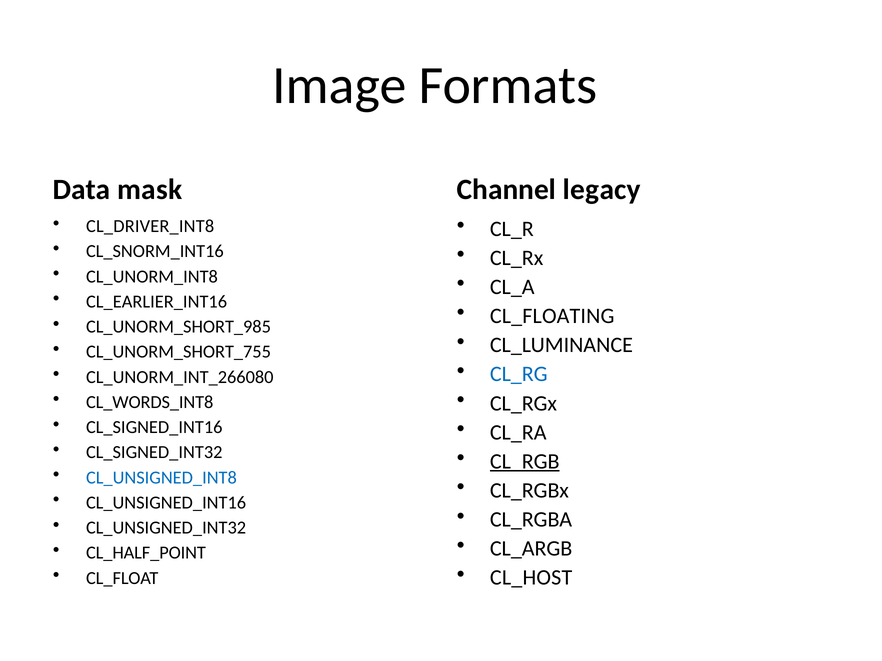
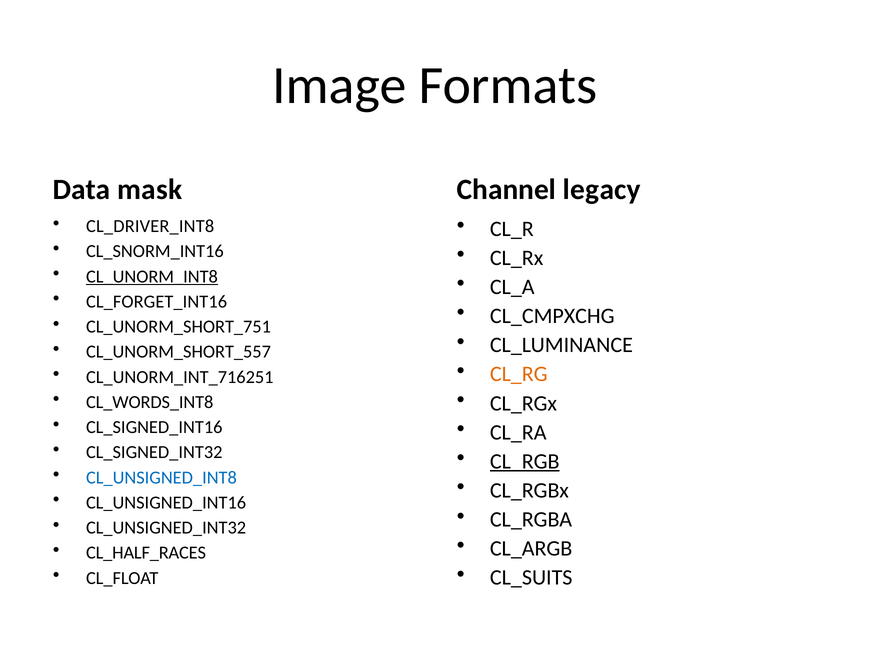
CL_UNORM_INT8 underline: none -> present
CL_EARLIER_INT16: CL_EARLIER_INT16 -> CL_FORGET_INT16
CL_FLOATING: CL_FLOATING -> CL_CMPXCHG
CL_UNORM_SHORT_985: CL_UNORM_SHORT_985 -> CL_UNORM_SHORT_751
CL_UNORM_SHORT_755: CL_UNORM_SHORT_755 -> CL_UNORM_SHORT_557
CL_RG colour: blue -> orange
CL_UNORM_INT_266080: CL_UNORM_INT_266080 -> CL_UNORM_INT_716251
CL_HALF_POINT: CL_HALF_POINT -> CL_HALF_RACES
CL_HOST: CL_HOST -> CL_SUITS
